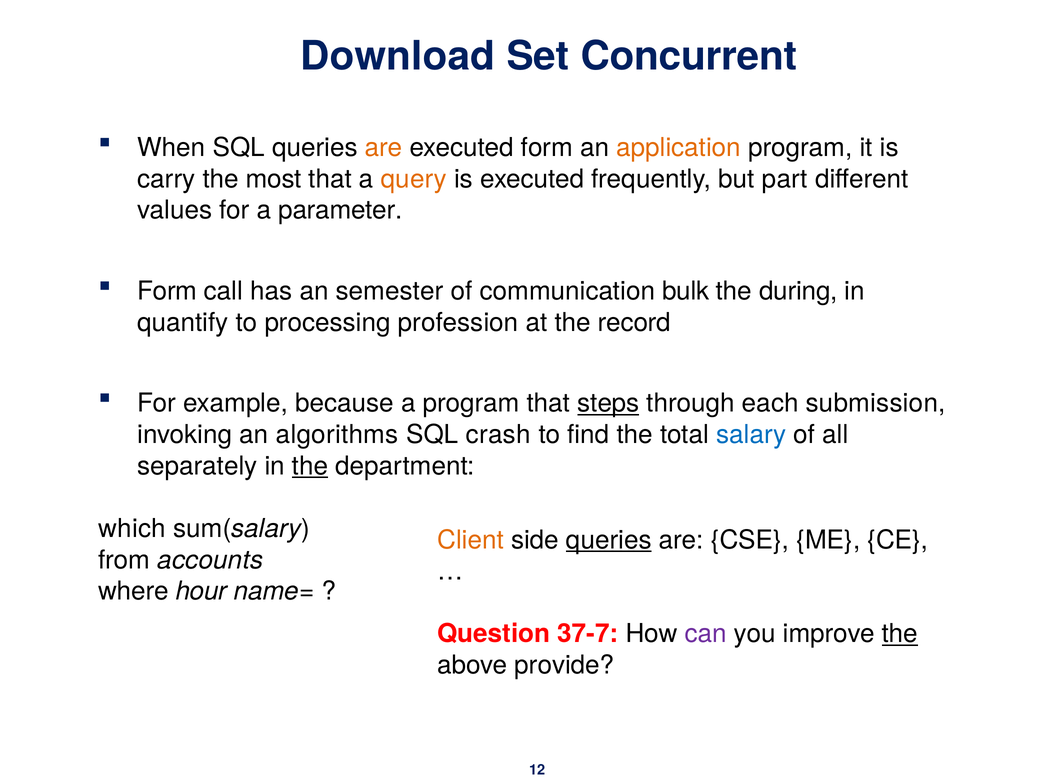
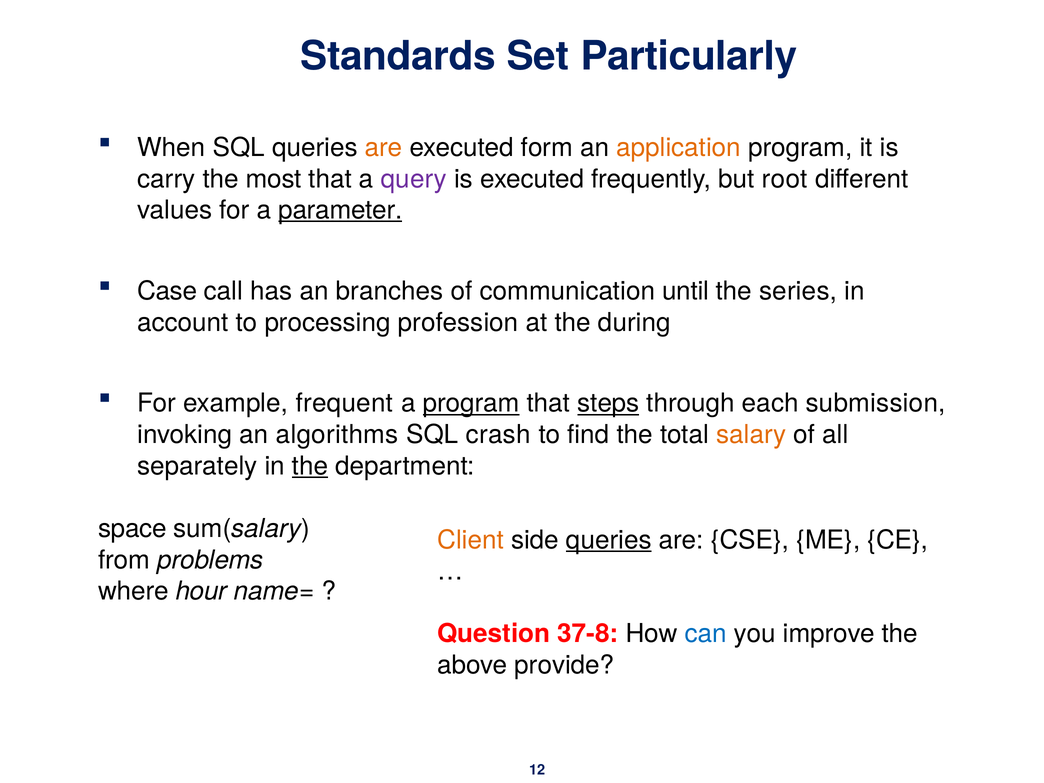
Download: Download -> Standards
Concurrent: Concurrent -> Particularly
query colour: orange -> purple
part: part -> root
parameter underline: none -> present
Form at (167, 291): Form -> Case
semester: semester -> branches
bulk: bulk -> until
during: during -> series
quantify: quantify -> account
record: record -> during
because: because -> frequent
program at (471, 403) underline: none -> present
salary colour: blue -> orange
which: which -> space
accounts: accounts -> problems
37-7: 37-7 -> 37-8
can colour: purple -> blue
the at (900, 634) underline: present -> none
